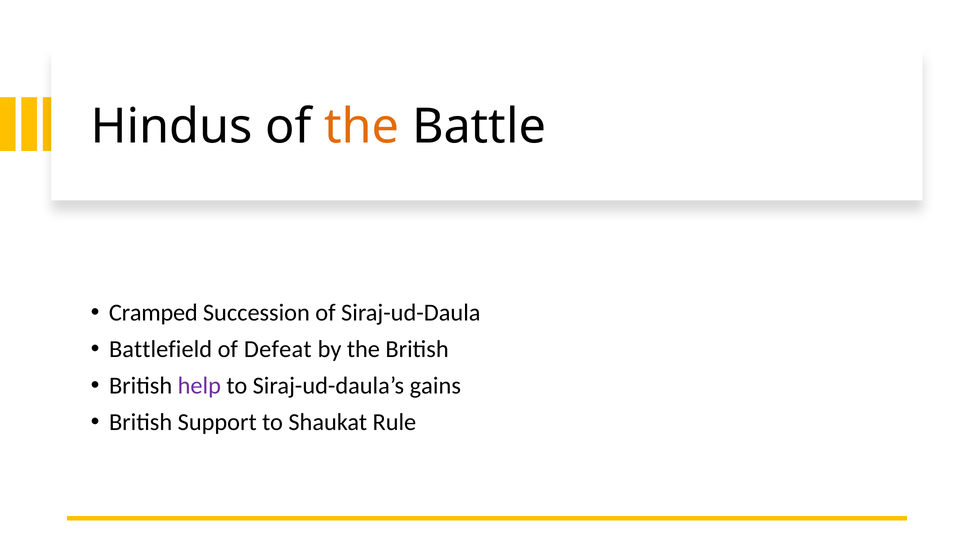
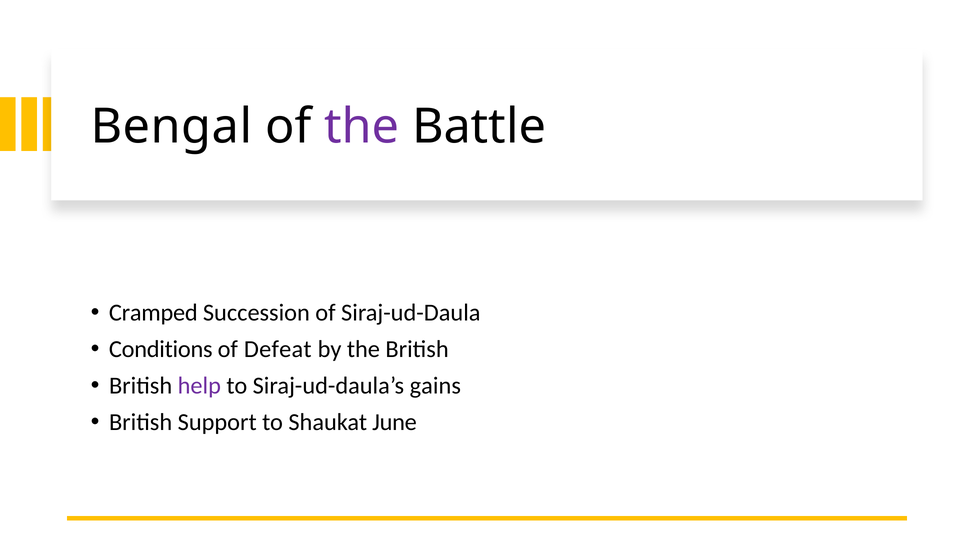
Hindus: Hindus -> Bengal
the at (362, 126) colour: orange -> purple
Battlefield: Battlefield -> Conditions
Rule: Rule -> June
